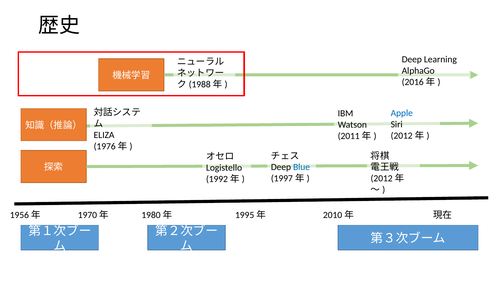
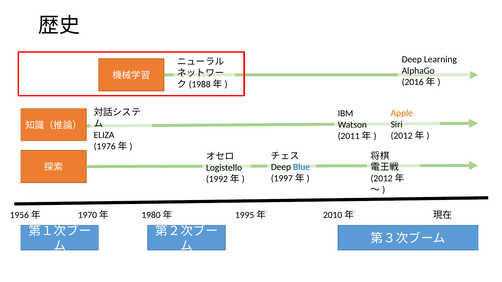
Apple colour: blue -> orange
